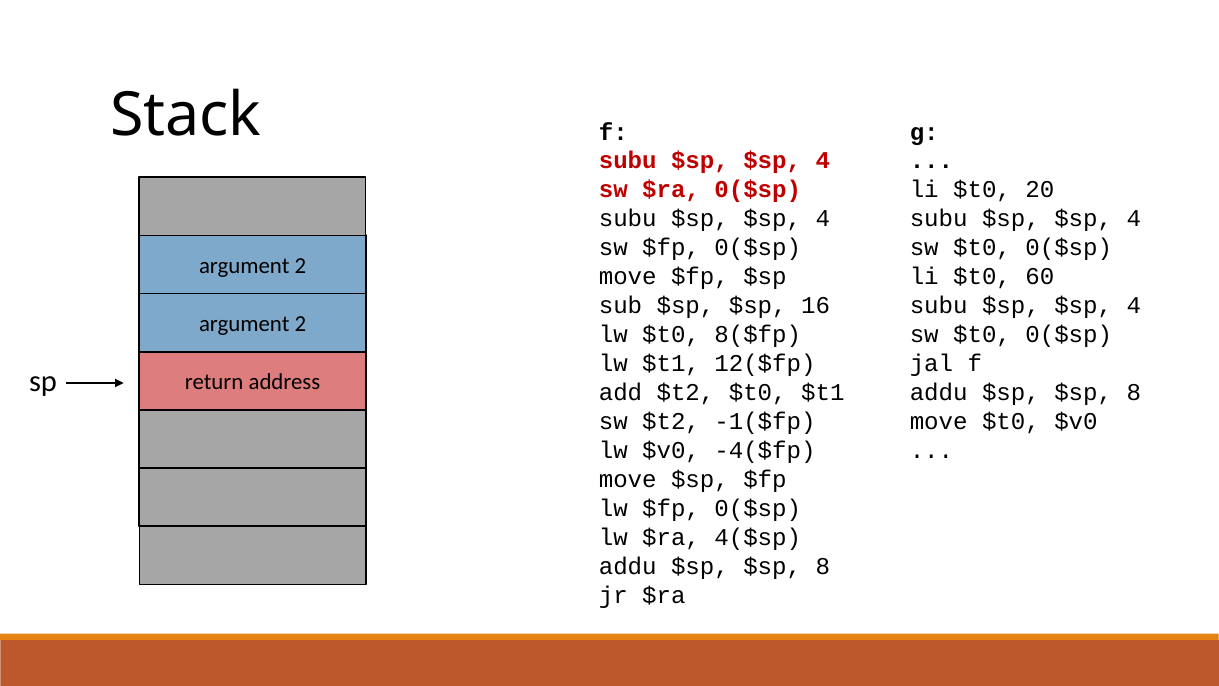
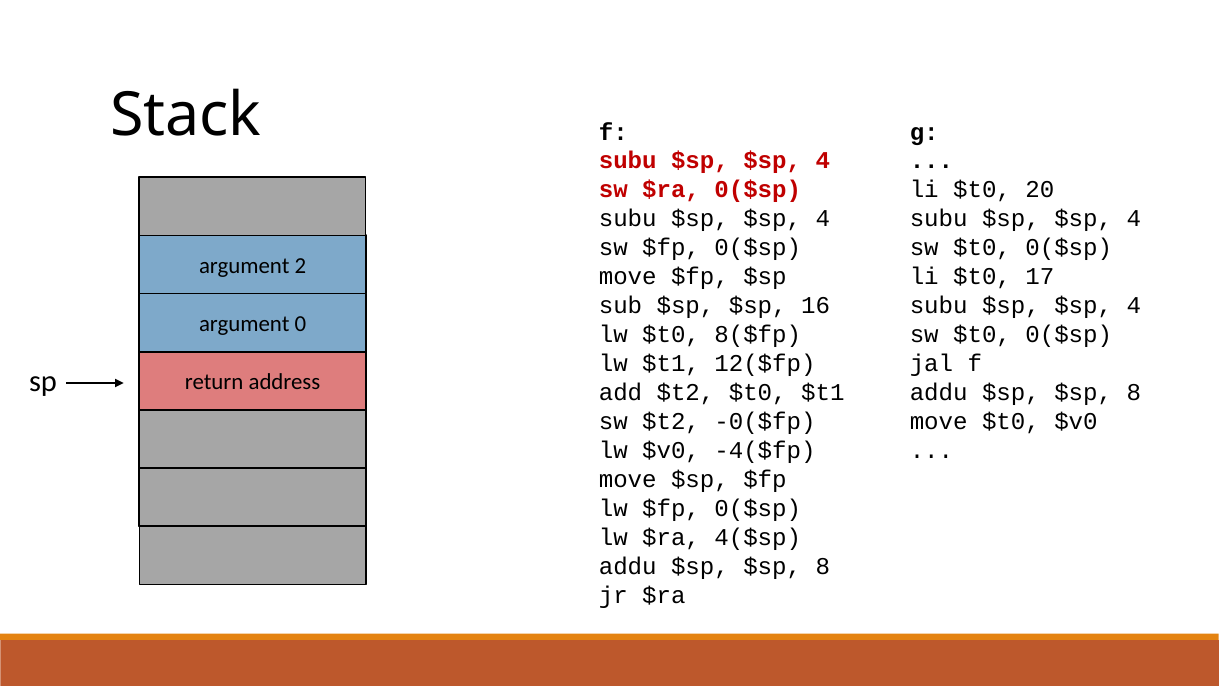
60: 60 -> 17
2 at (300, 324): 2 -> 0
-1($fp: -1($fp -> -0($fp
